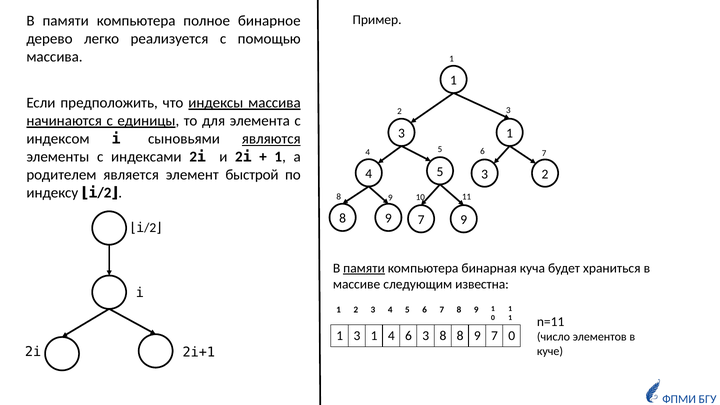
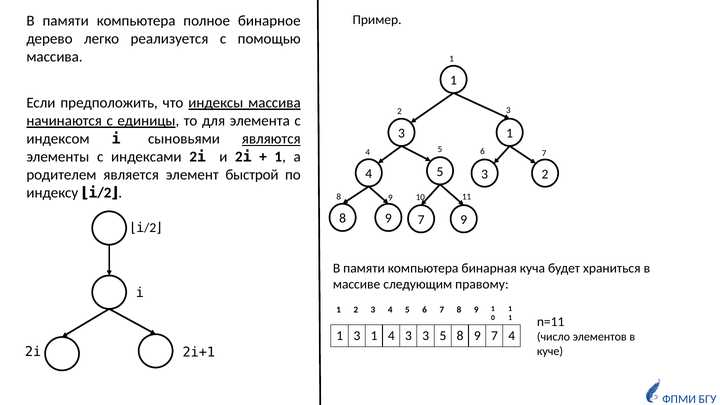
памяти at (364, 268) underline: present -> none
известна: известна -> правому
1 4 6: 6 -> 3
8 at (443, 336): 8 -> 5
7 0: 0 -> 4
